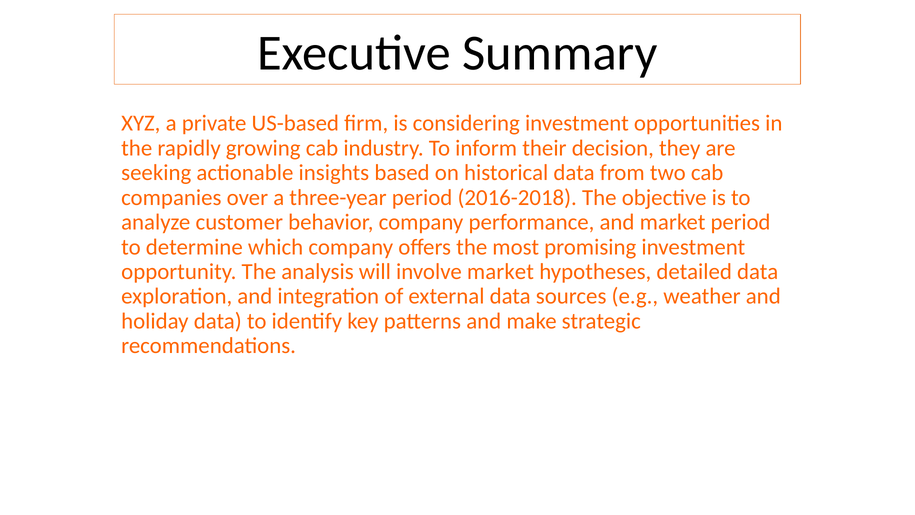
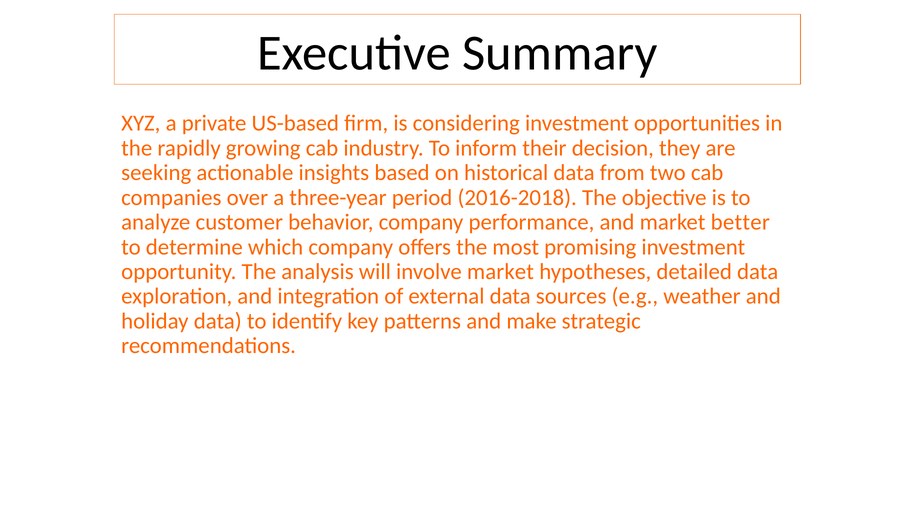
market period: period -> better
